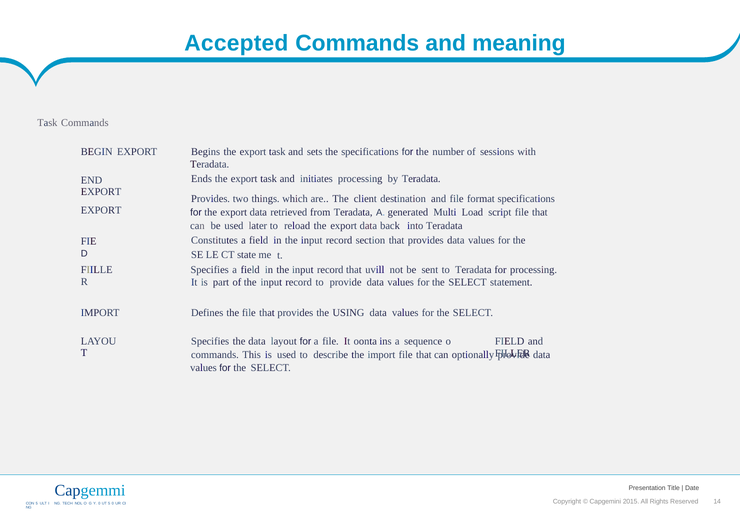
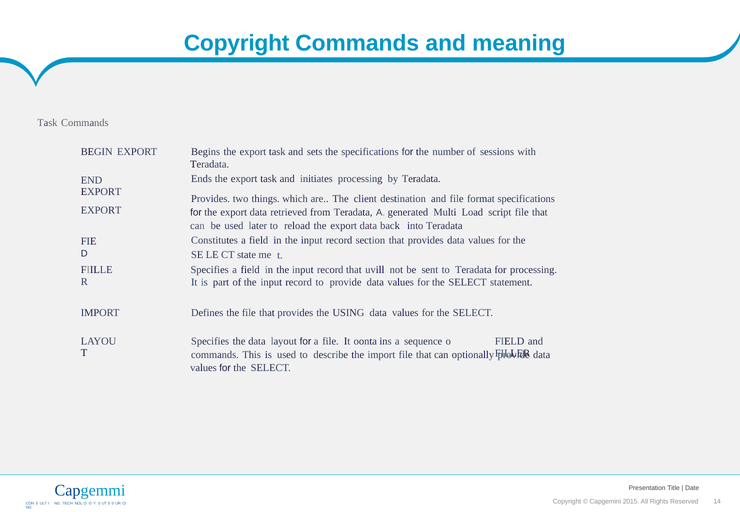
Accepted at (236, 43): Accepted -> Copyright
